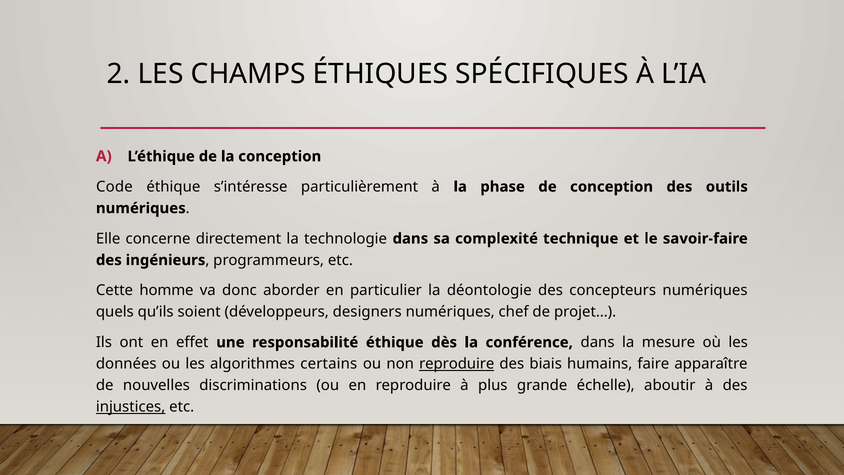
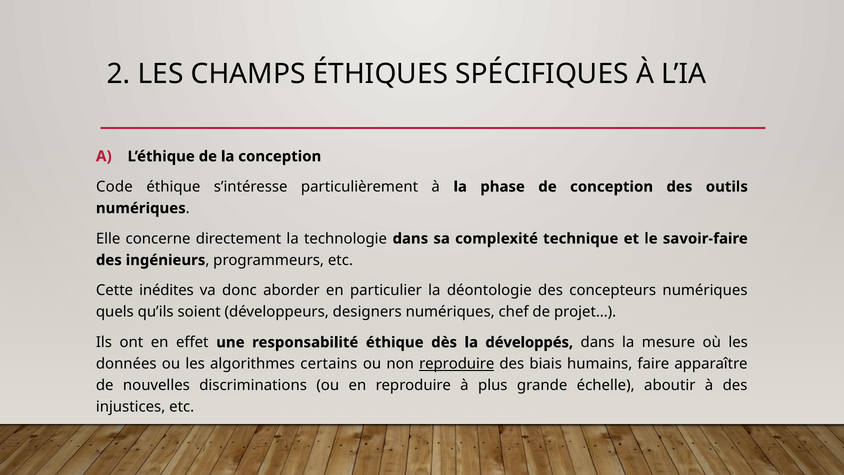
homme: homme -> inédites
conférence: conférence -> développés
injustices underline: present -> none
